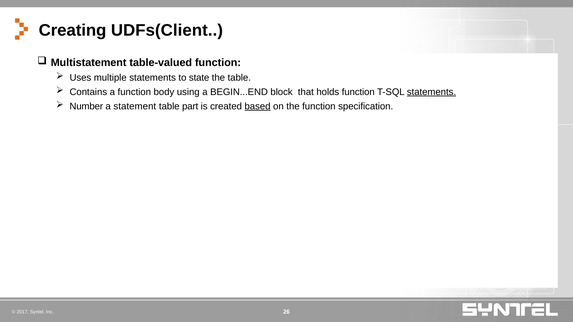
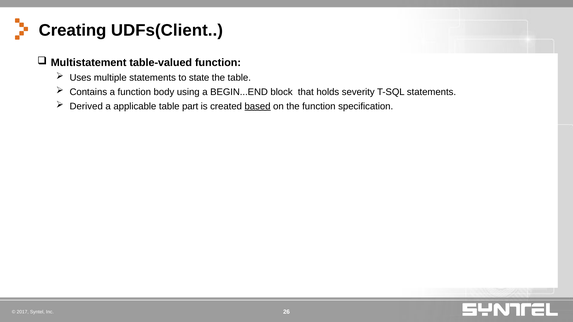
holds function: function -> severity
statements at (431, 92) underline: present -> none
Number: Number -> Derived
statement: statement -> applicable
